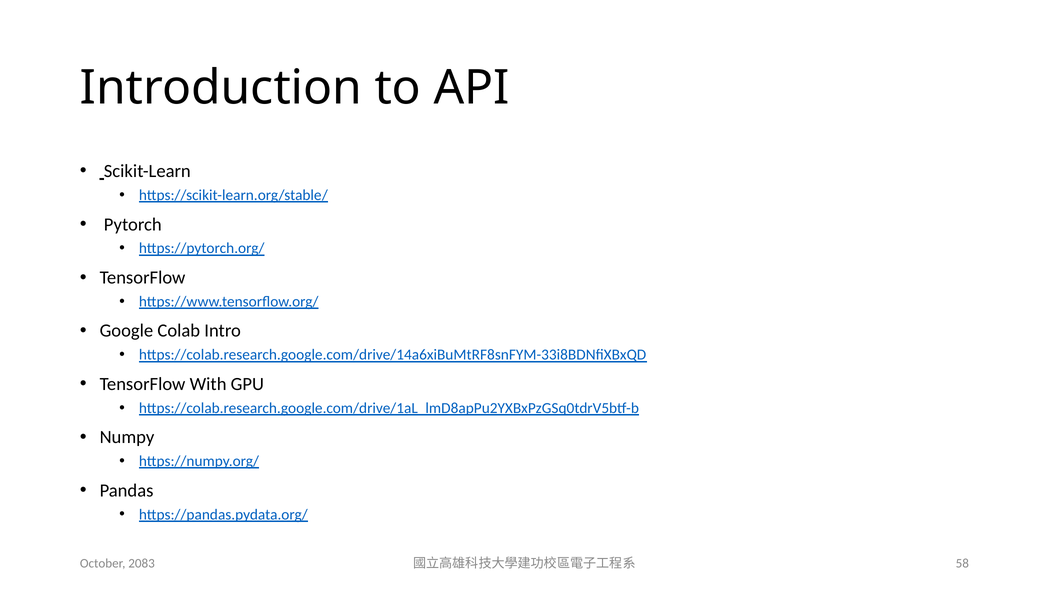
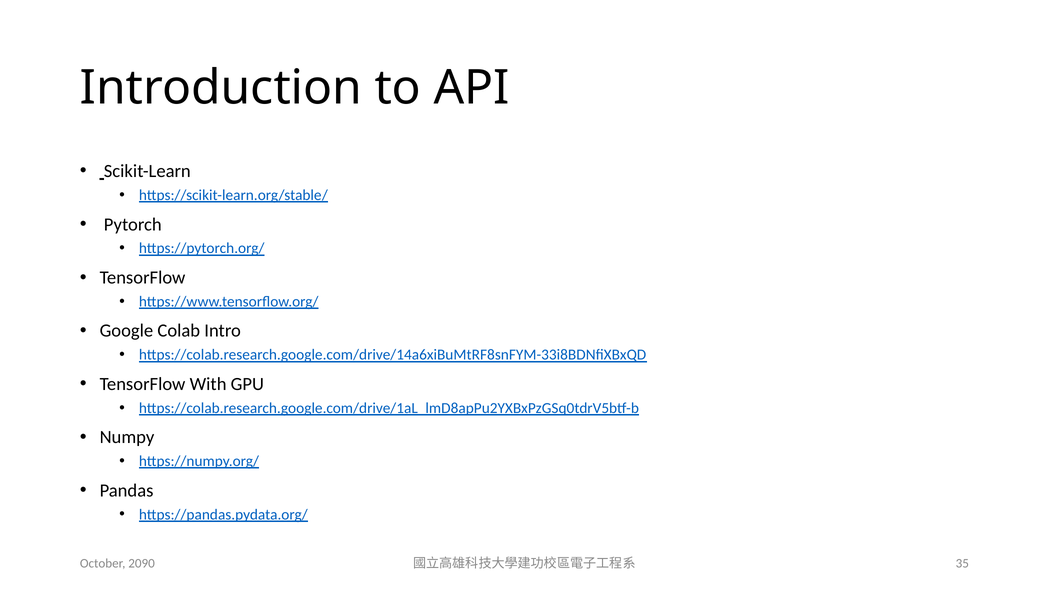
2083: 2083 -> 2090
58: 58 -> 35
